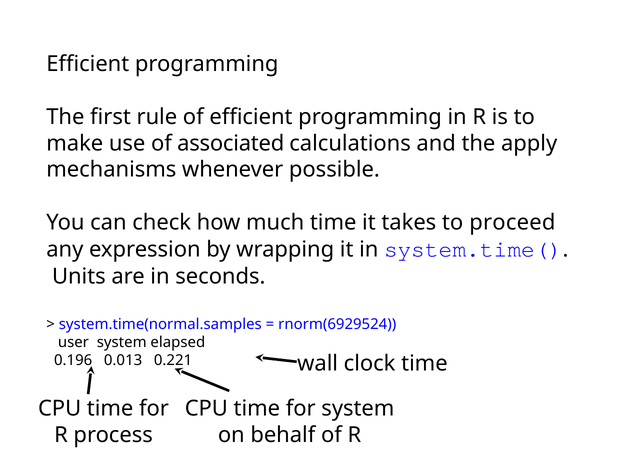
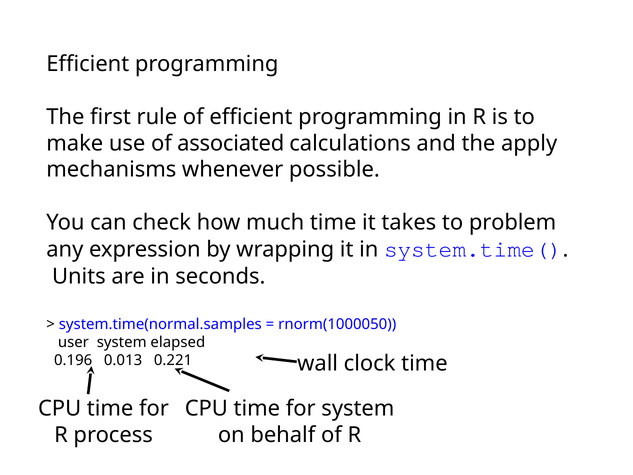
proceed: proceed -> problem
rnorm(6929524: rnorm(6929524 -> rnorm(1000050
